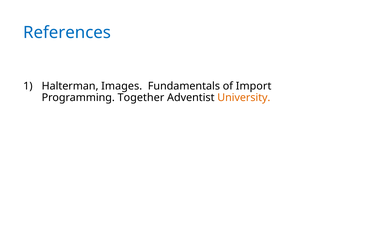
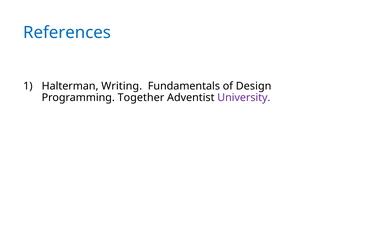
Images: Images -> Writing
Import: Import -> Design
University colour: orange -> purple
